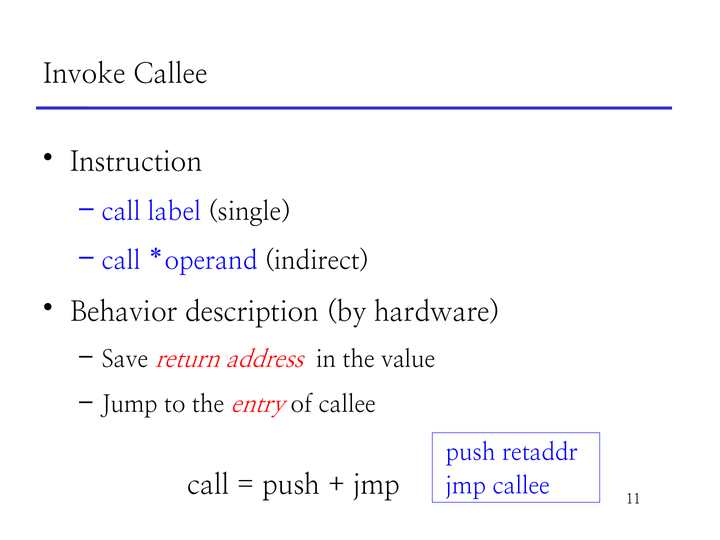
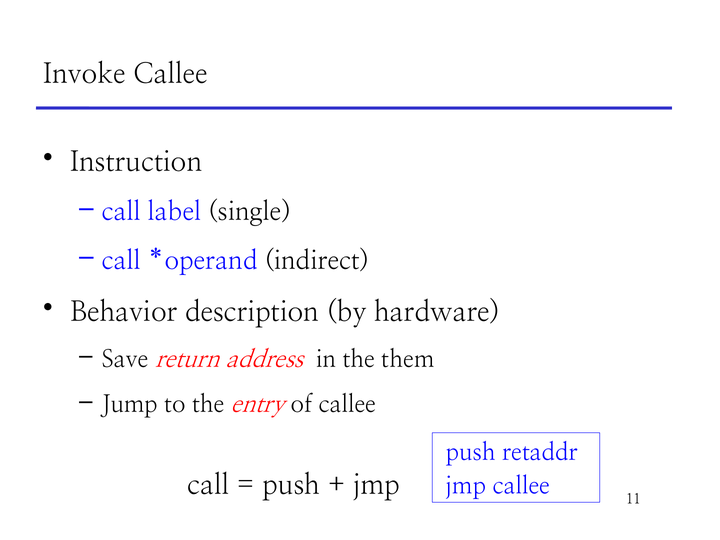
value: value -> them
